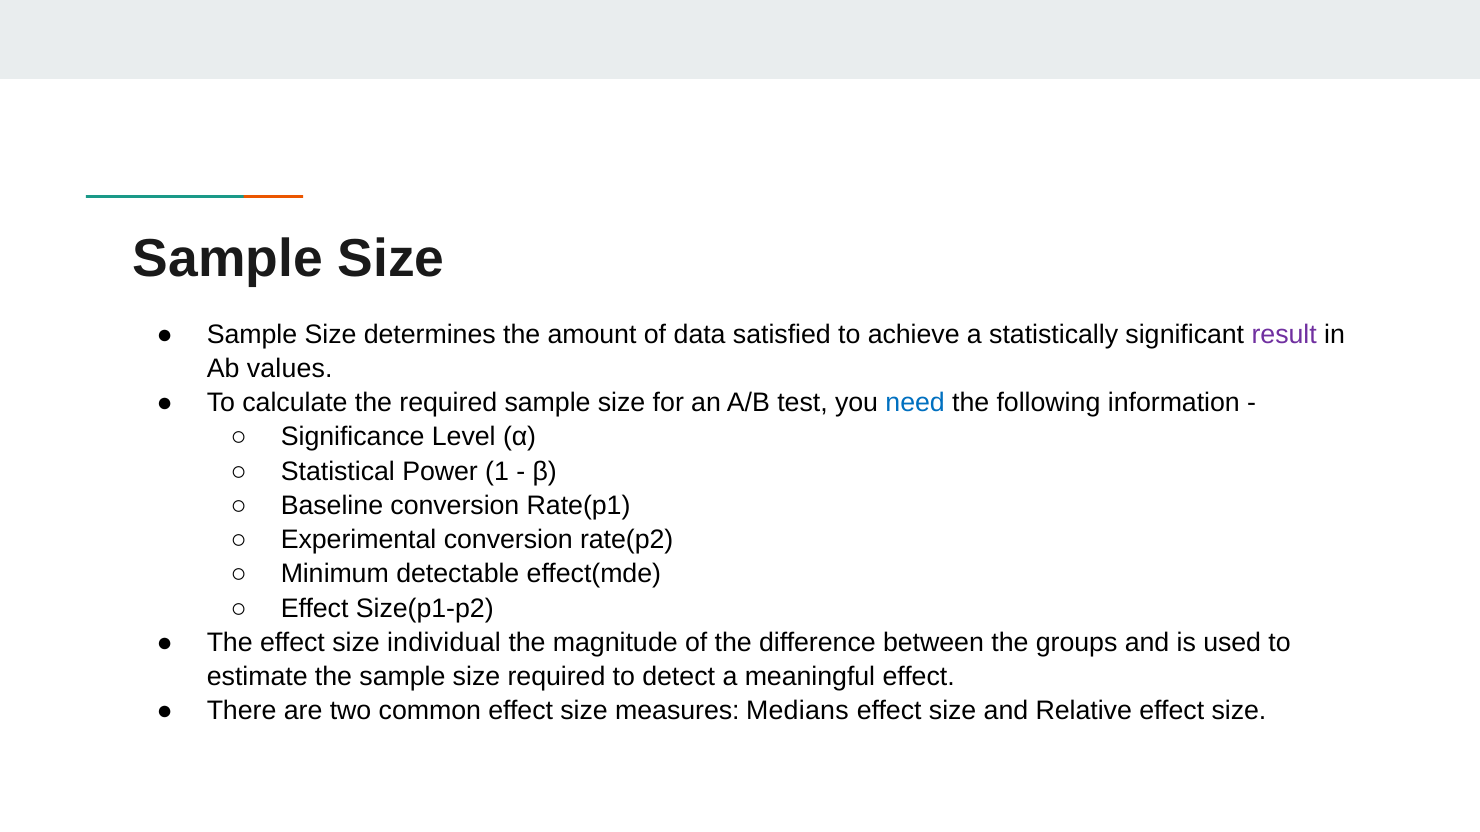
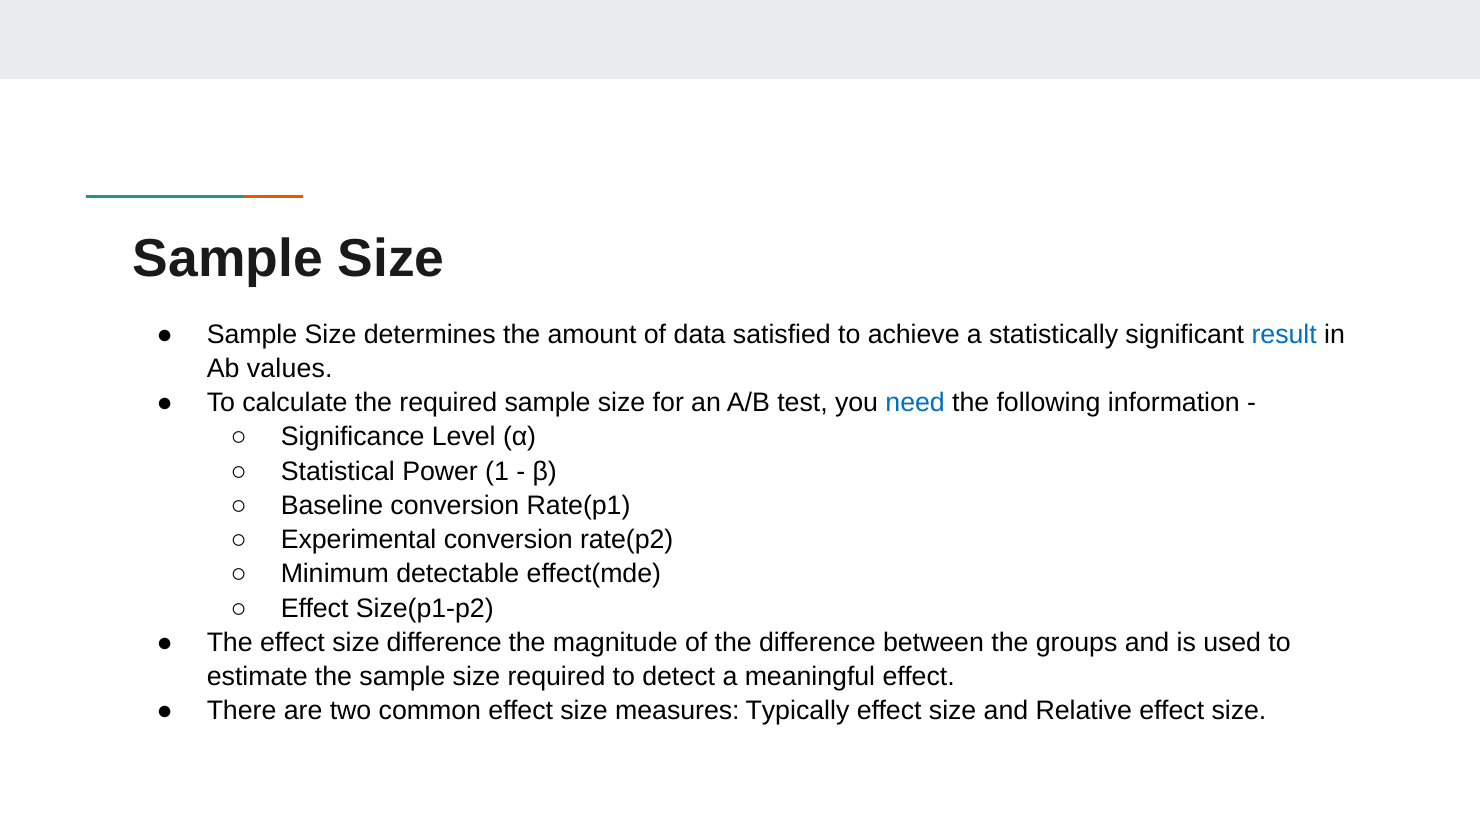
result colour: purple -> blue
size individual: individual -> difference
Medians: Medians -> Typically
